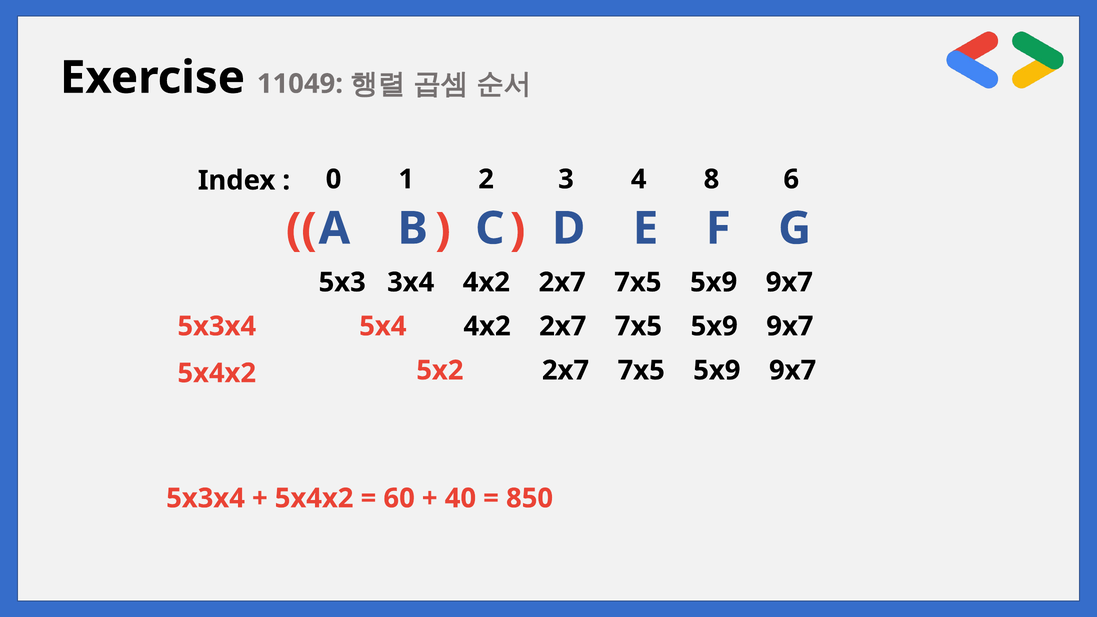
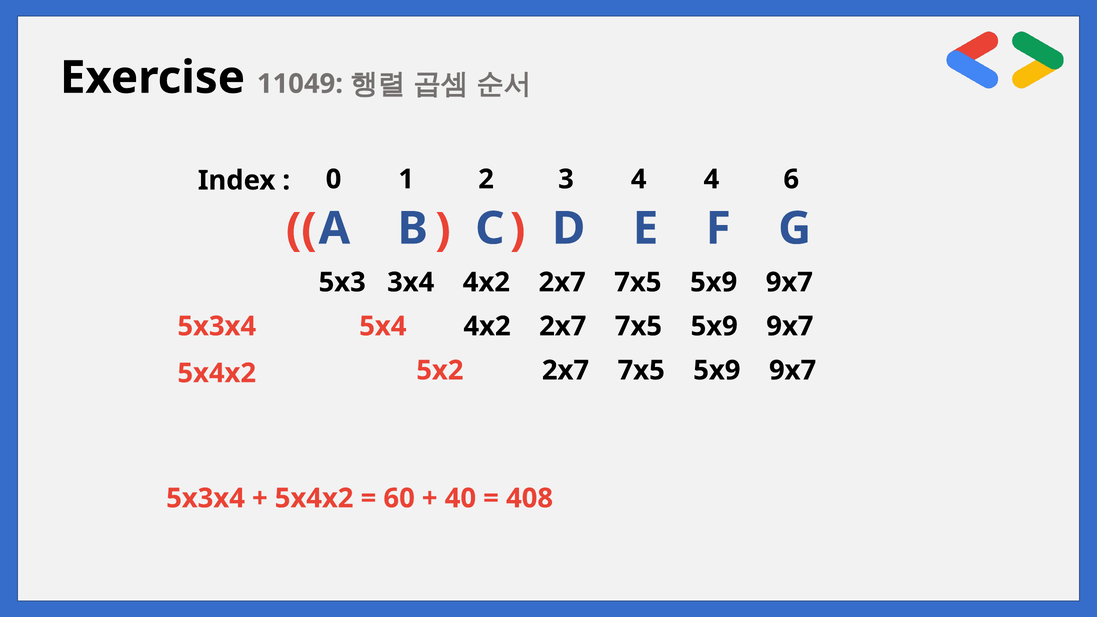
4 8: 8 -> 4
850: 850 -> 408
